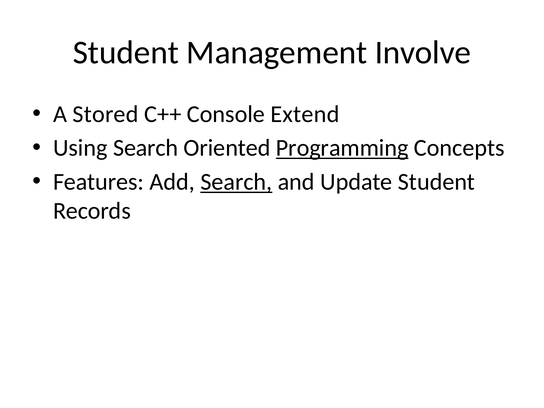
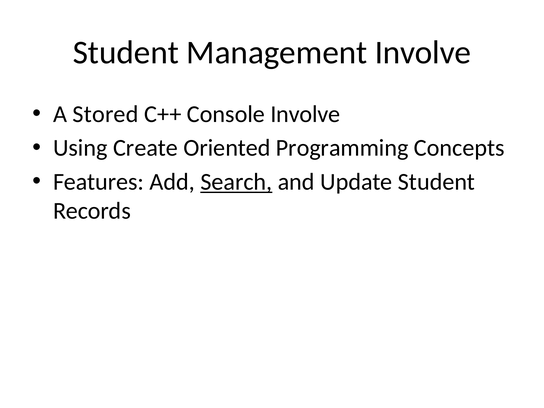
Console Extend: Extend -> Involve
Using Search: Search -> Create
Programming underline: present -> none
